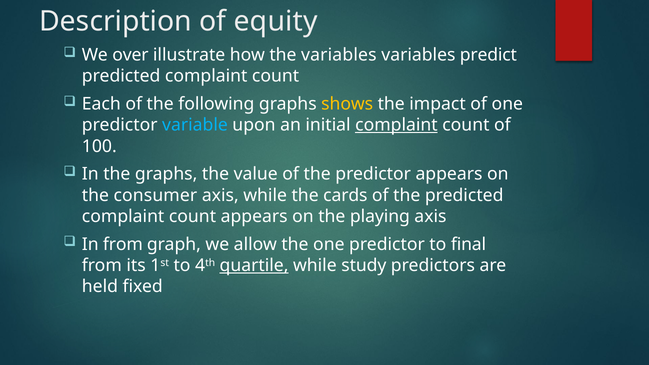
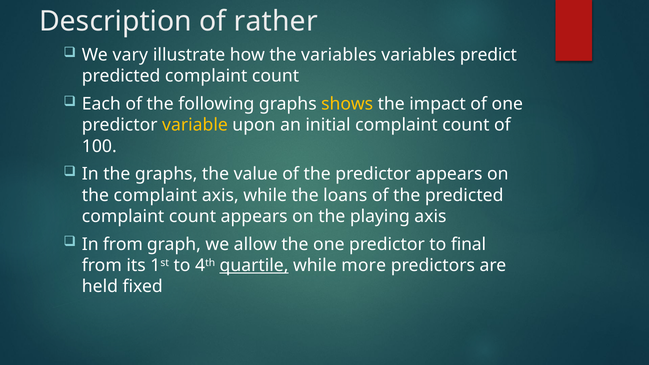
equity: equity -> rather
over: over -> vary
variable colour: light blue -> yellow
complaint at (396, 125) underline: present -> none
the consumer: consumer -> complaint
cards: cards -> loans
study: study -> more
